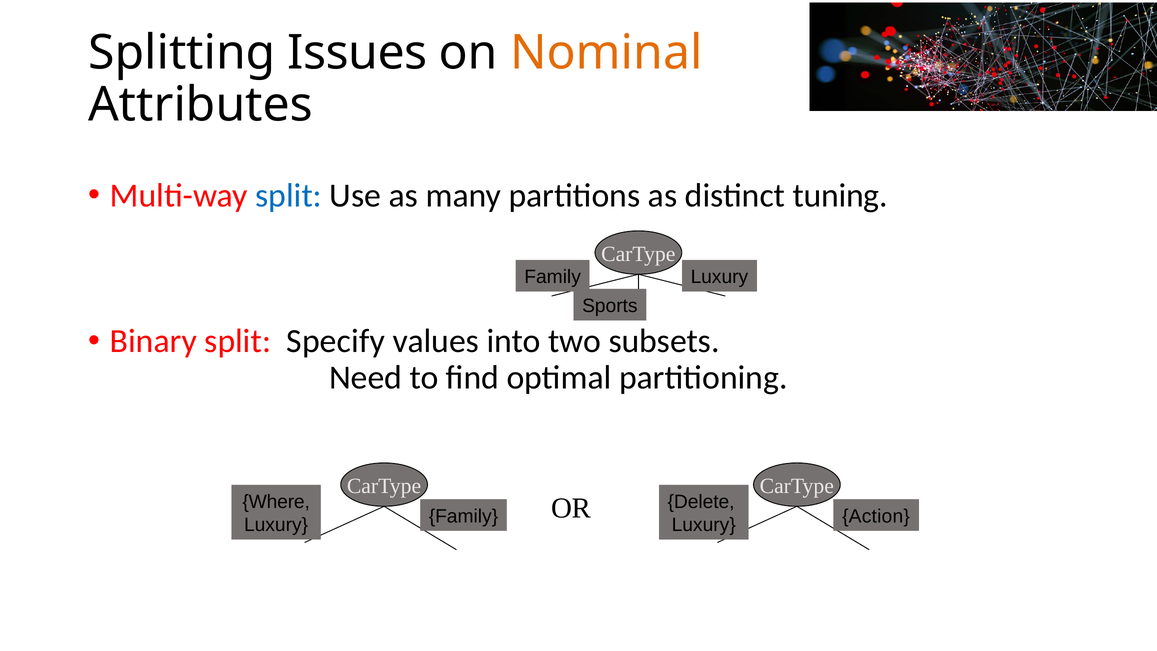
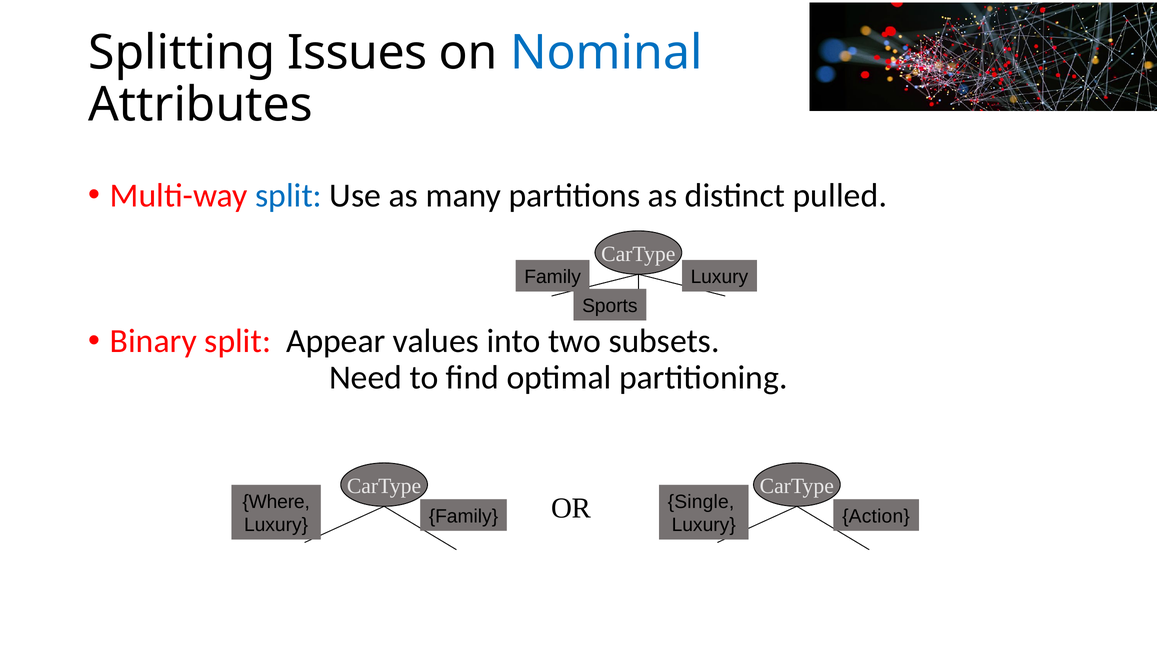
Nominal colour: orange -> blue
tuning: tuning -> pulled
Specify: Specify -> Appear
Delete: Delete -> Single
